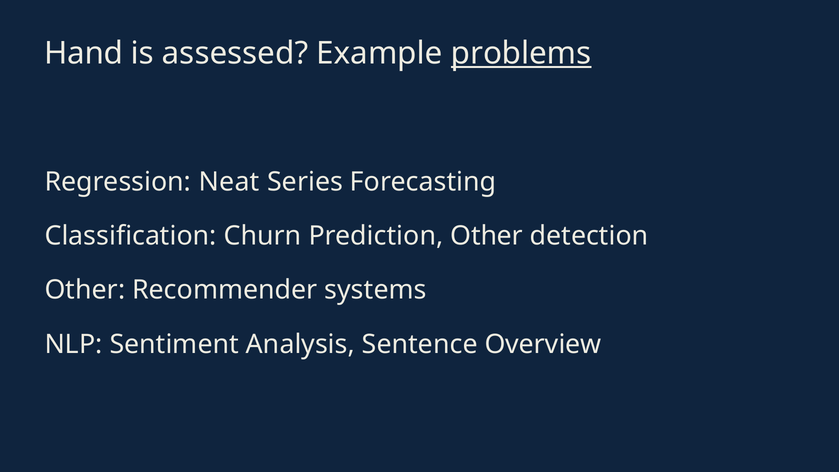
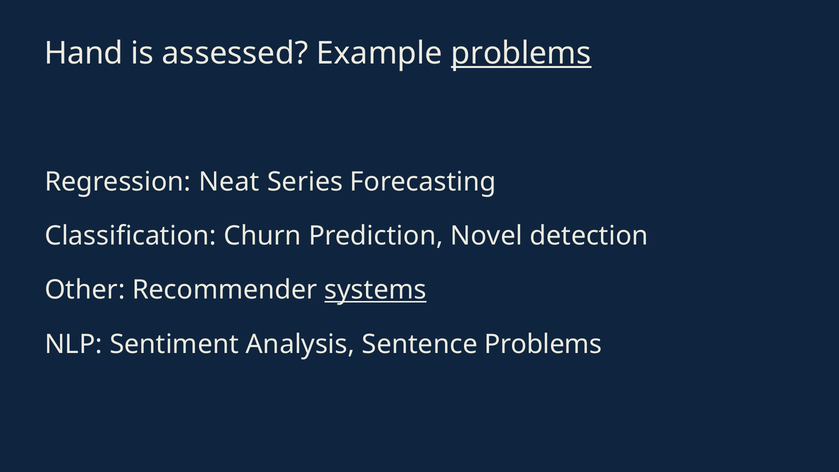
Prediction Other: Other -> Novel
systems underline: none -> present
Sentence Overview: Overview -> Problems
